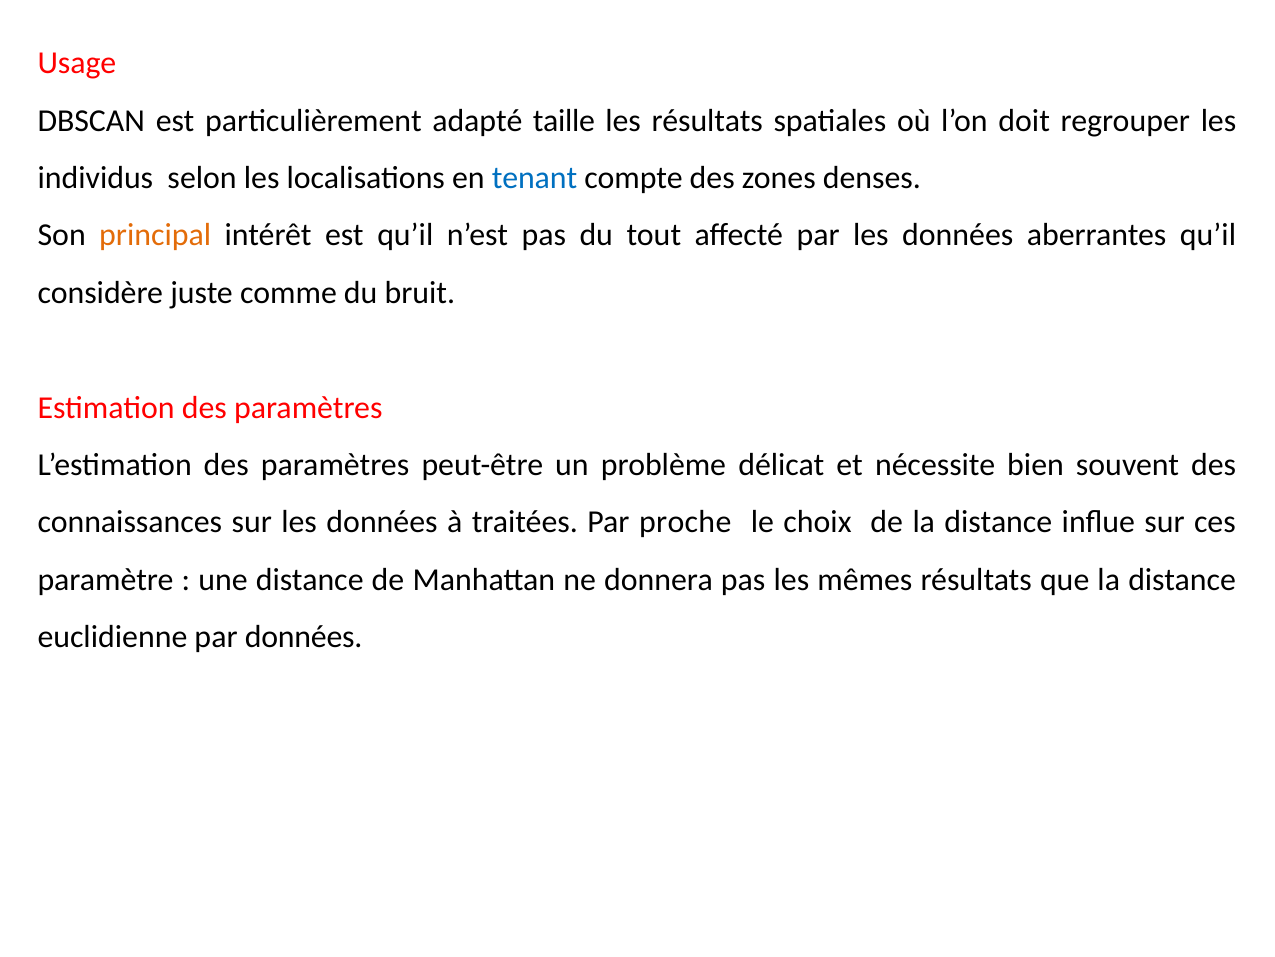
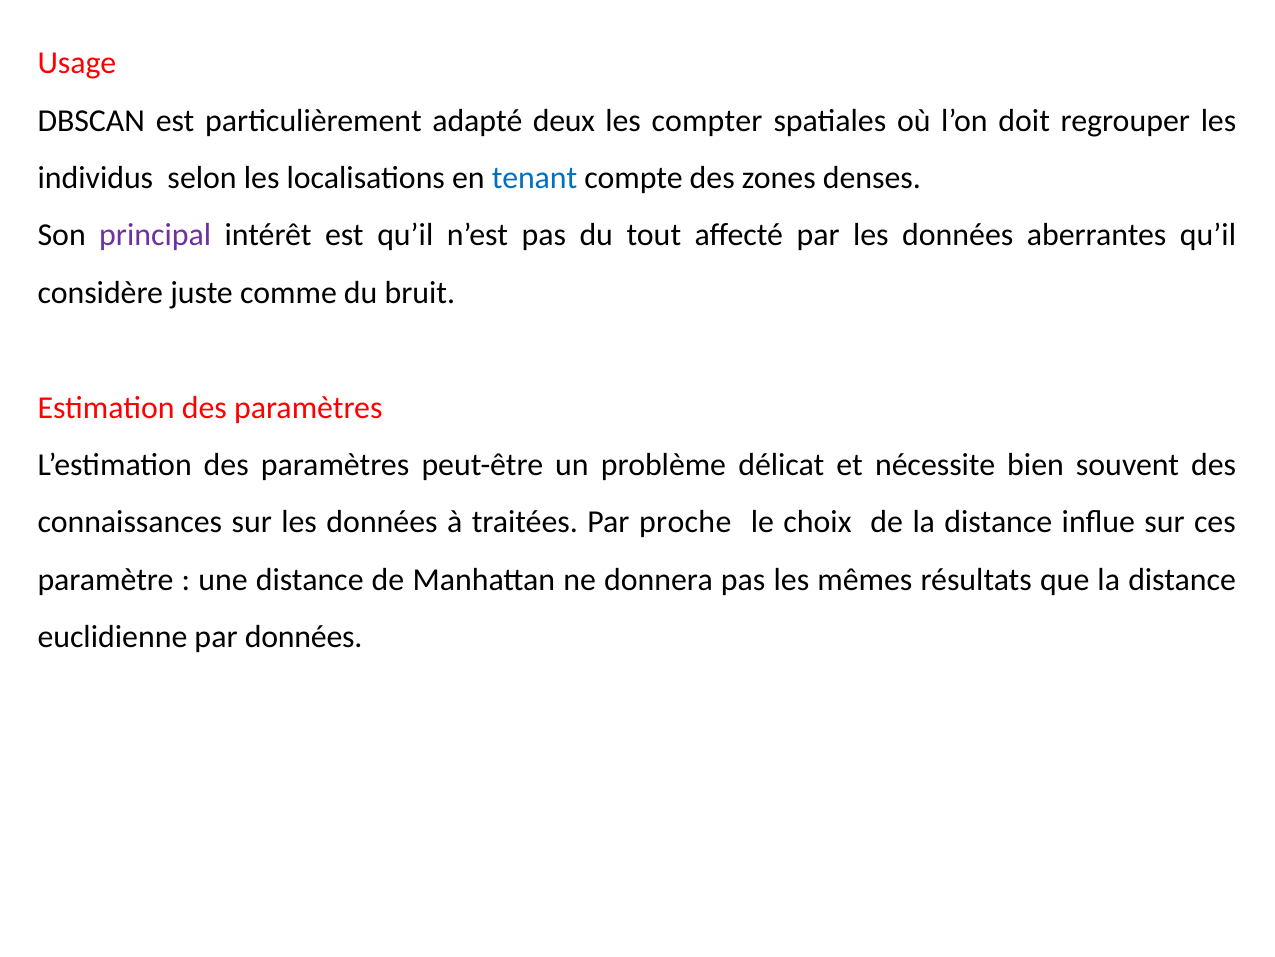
taille: taille -> deux
les résultats: résultats -> compter
principal colour: orange -> purple
